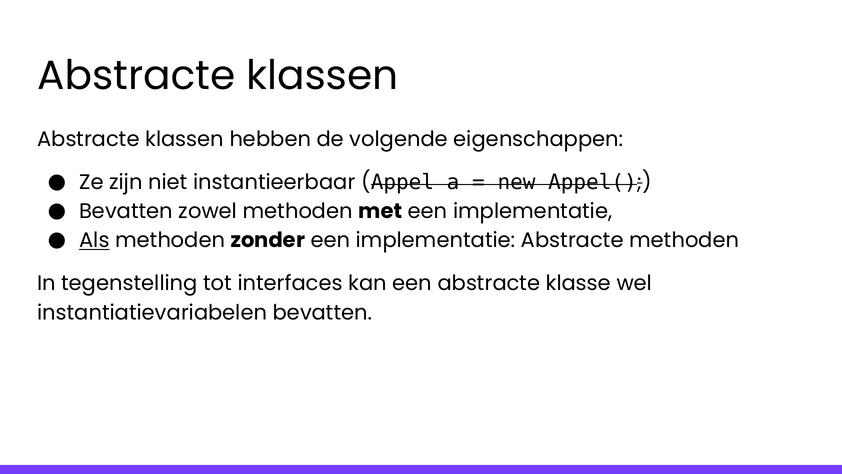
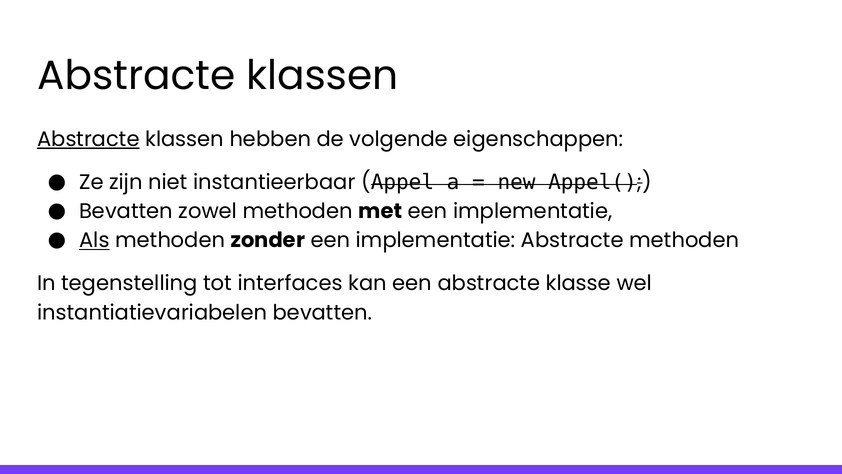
Abstracte at (88, 139) underline: none -> present
